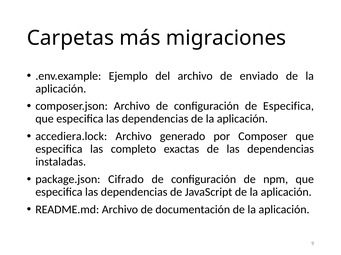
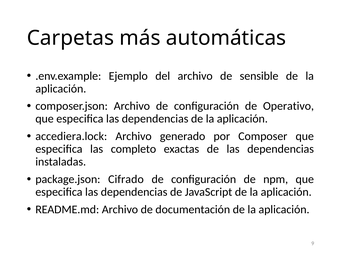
migraciones: migraciones -> automáticas
enviado: enviado -> sensible
de Especifica: Especifica -> Operativo
